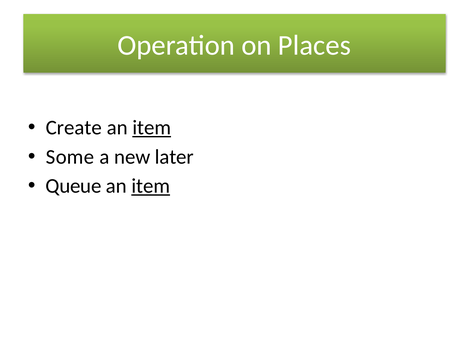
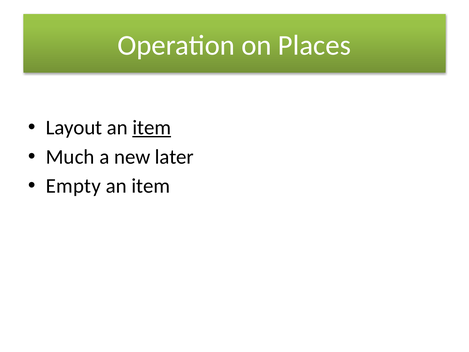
Create: Create -> Layout
Some: Some -> Much
Queue: Queue -> Empty
item at (151, 186) underline: present -> none
